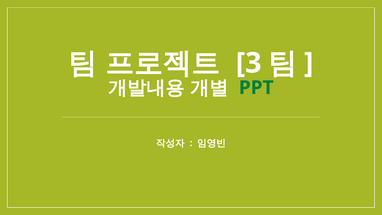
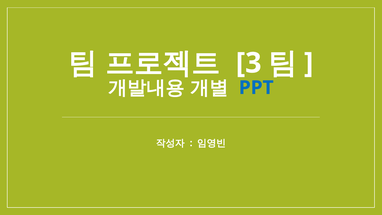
PPT colour: green -> blue
